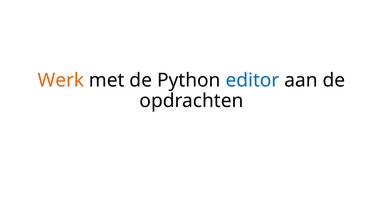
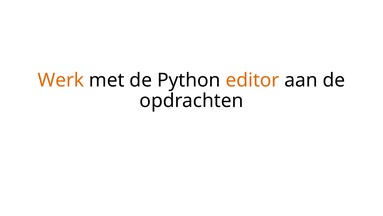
editor colour: blue -> orange
